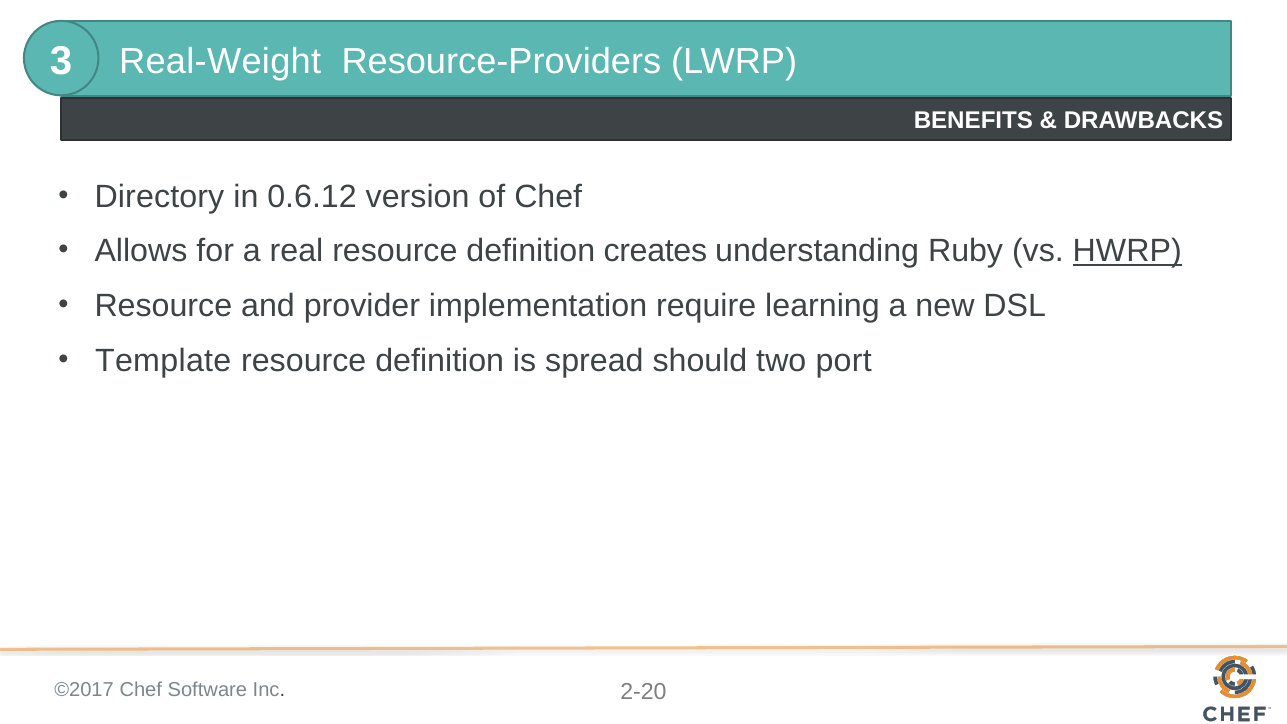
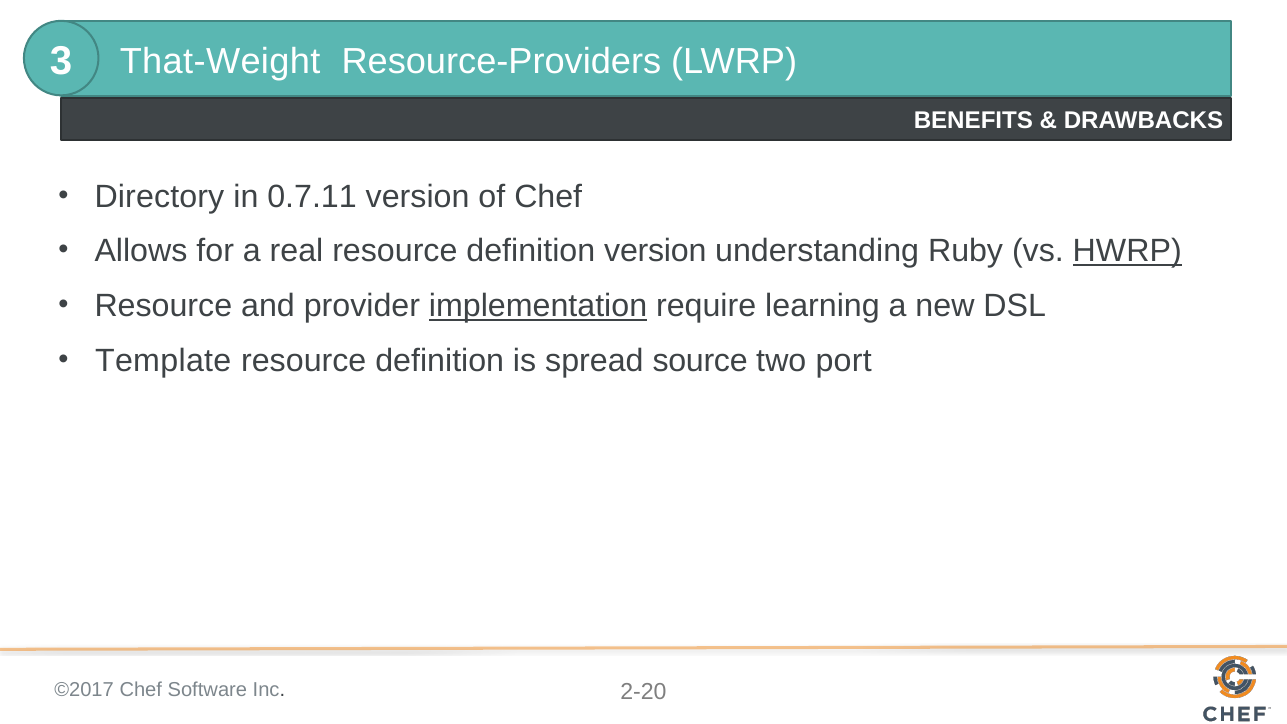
Real-Weight: Real-Weight -> That-Weight
0.6.12: 0.6.12 -> 0.7.11
definition creates: creates -> version
implementation underline: none -> present
should: should -> source
